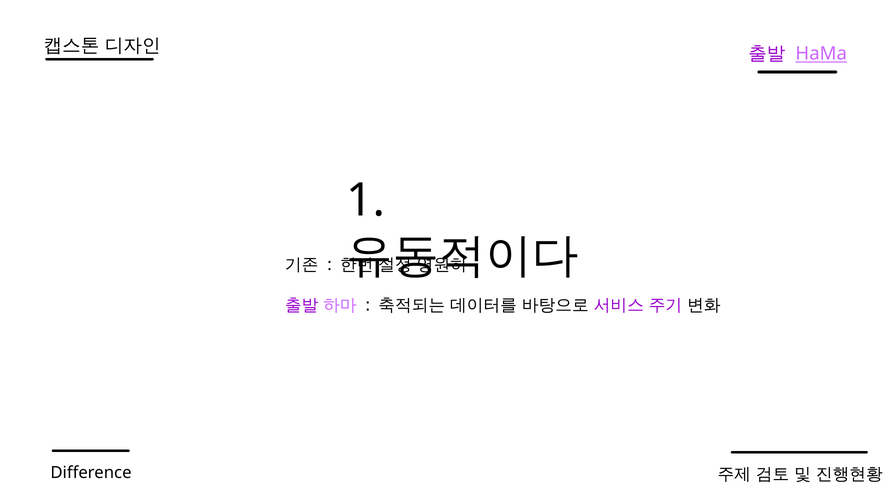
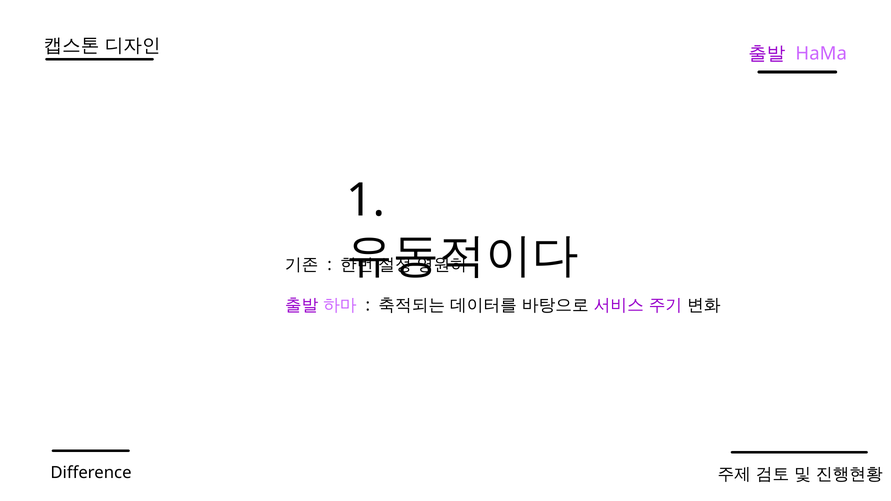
HaMa underline: present -> none
